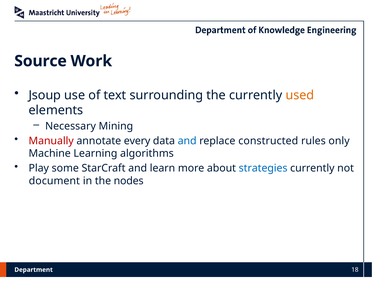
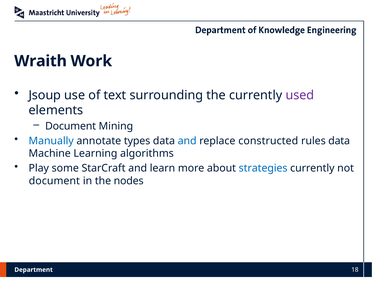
Source: Source -> Wraith
used colour: orange -> purple
Necessary at (71, 126): Necessary -> Document
Manually colour: red -> blue
every: every -> types
rules only: only -> data
